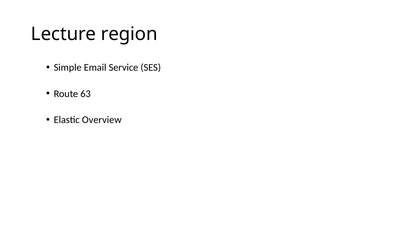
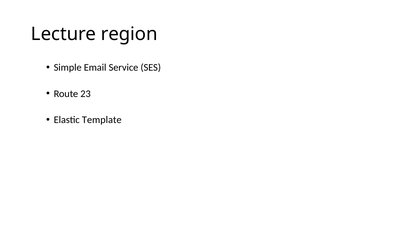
63: 63 -> 23
Overview: Overview -> Template
